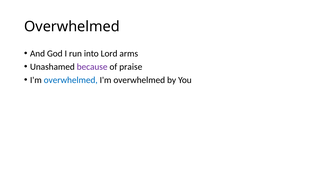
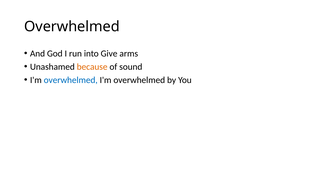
Lord: Lord -> Give
because colour: purple -> orange
praise: praise -> sound
